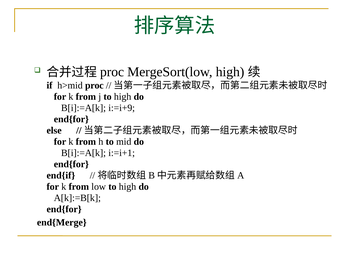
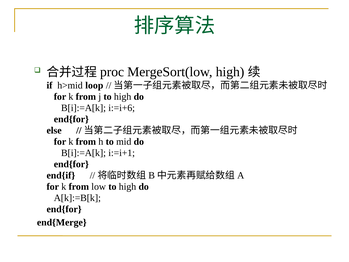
h>mid proc: proc -> loop
i:=i+9: i:=i+9 -> i:=i+6
